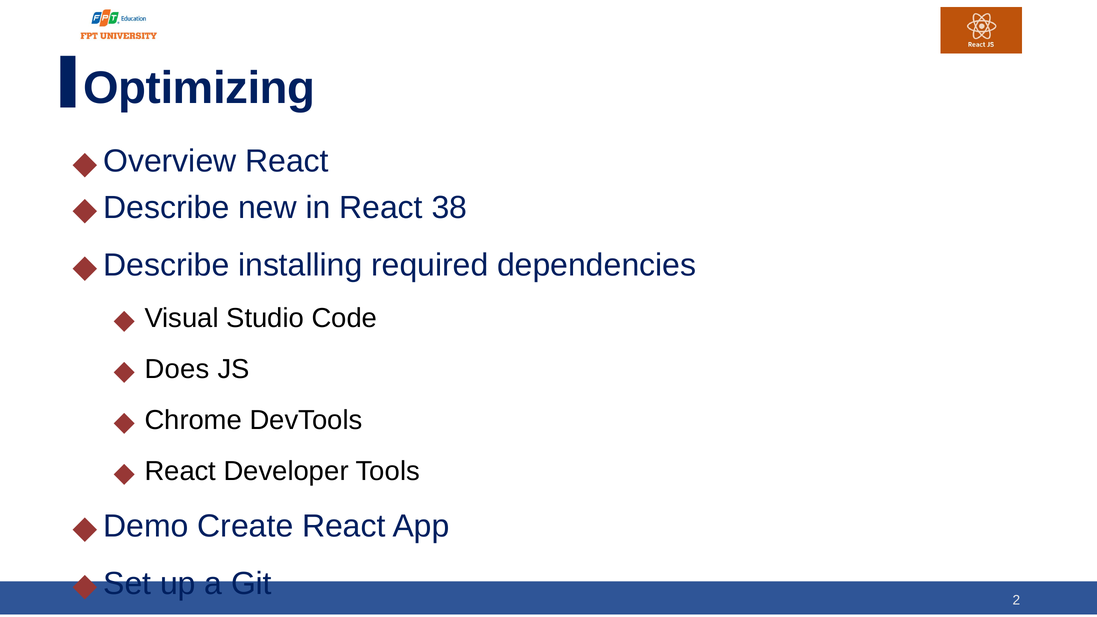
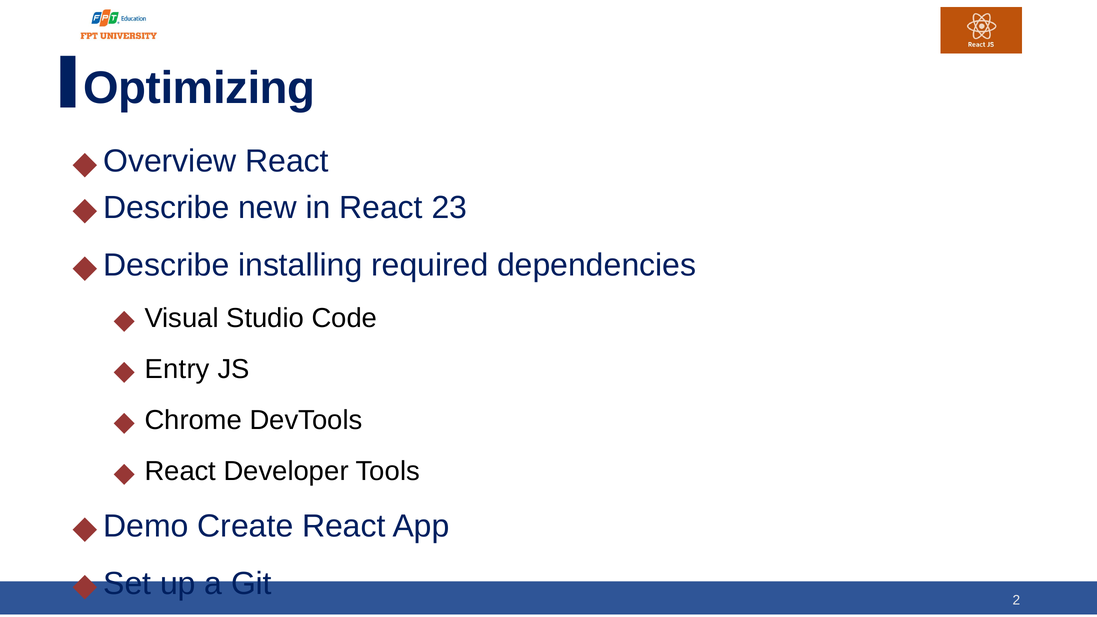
38: 38 -> 23
Does: Does -> Entry
